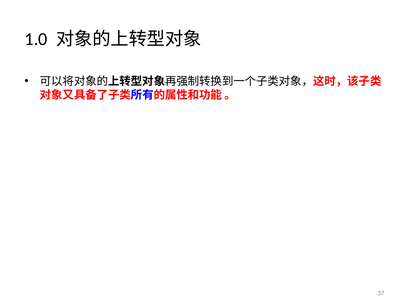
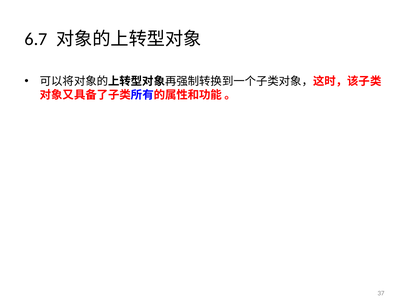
1.0: 1.0 -> 6.7
